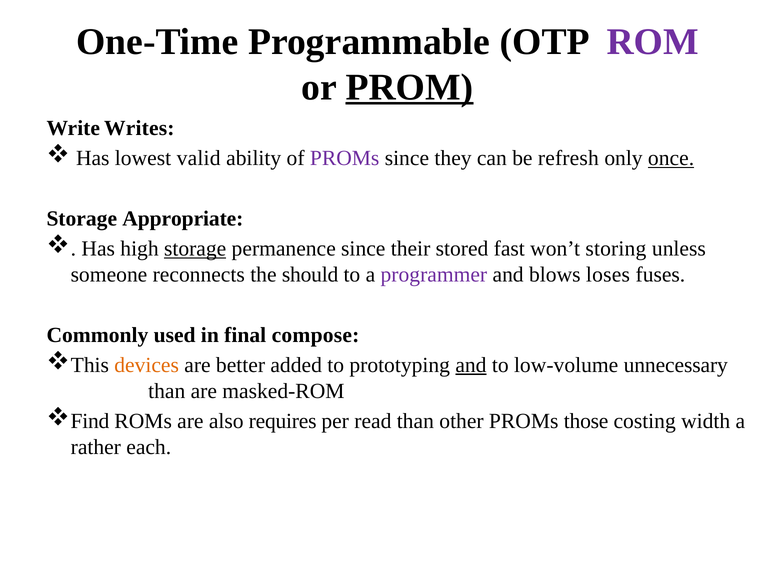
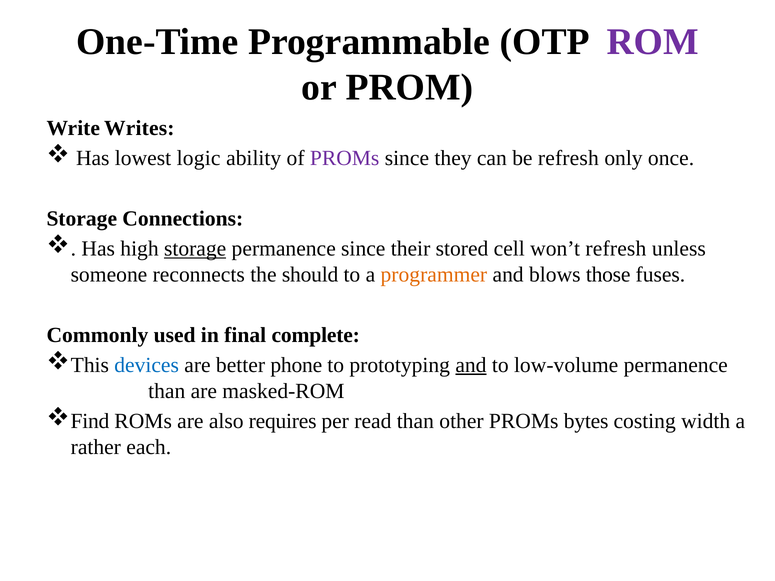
PROM underline: present -> none
valid: valid -> logic
once underline: present -> none
Appropriate: Appropriate -> Connections
fast: fast -> cell
won’t storing: storing -> refresh
programmer colour: purple -> orange
loses: loses -> those
compose: compose -> complete
devices colour: orange -> blue
added: added -> phone
low-volume unnecessary: unnecessary -> permanence
those: those -> bytes
